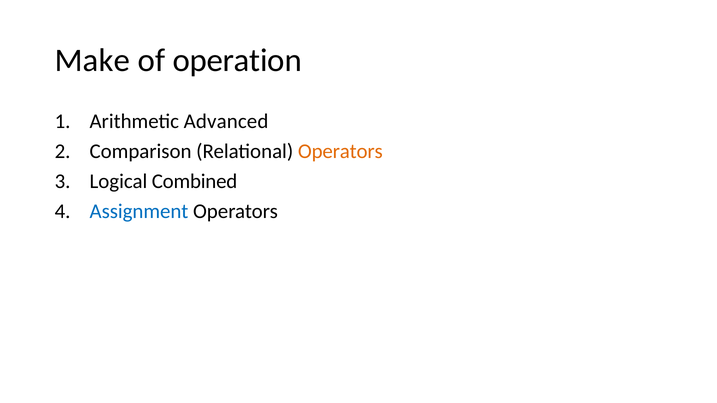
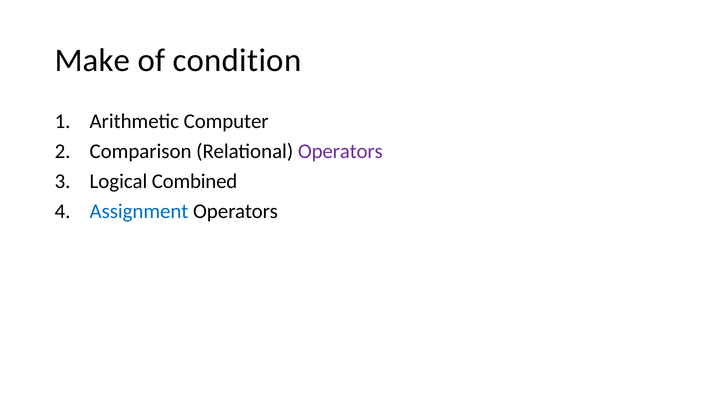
operation: operation -> condition
Advanced: Advanced -> Computer
Operators at (340, 151) colour: orange -> purple
